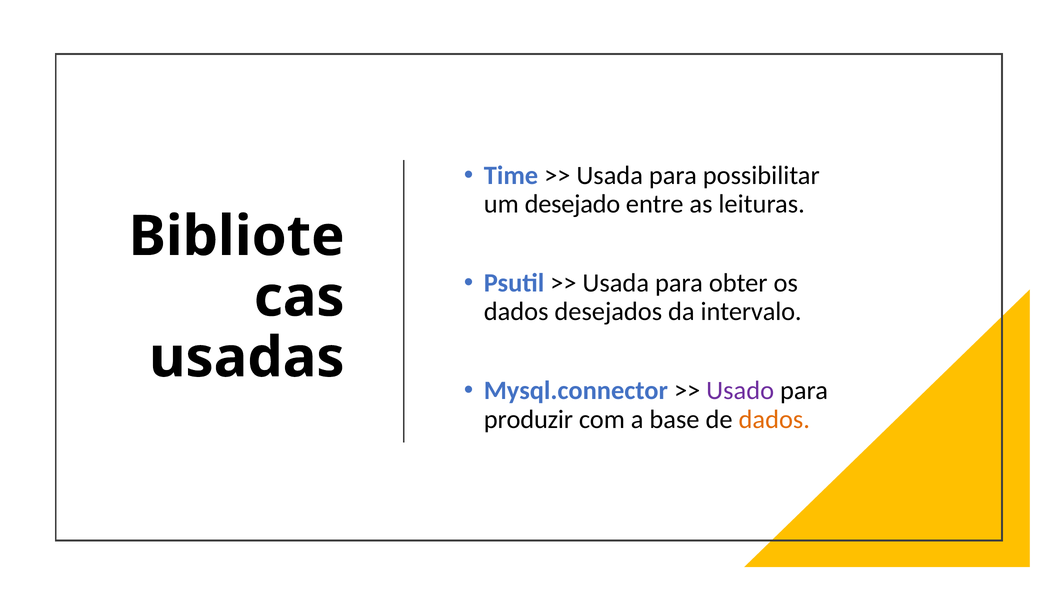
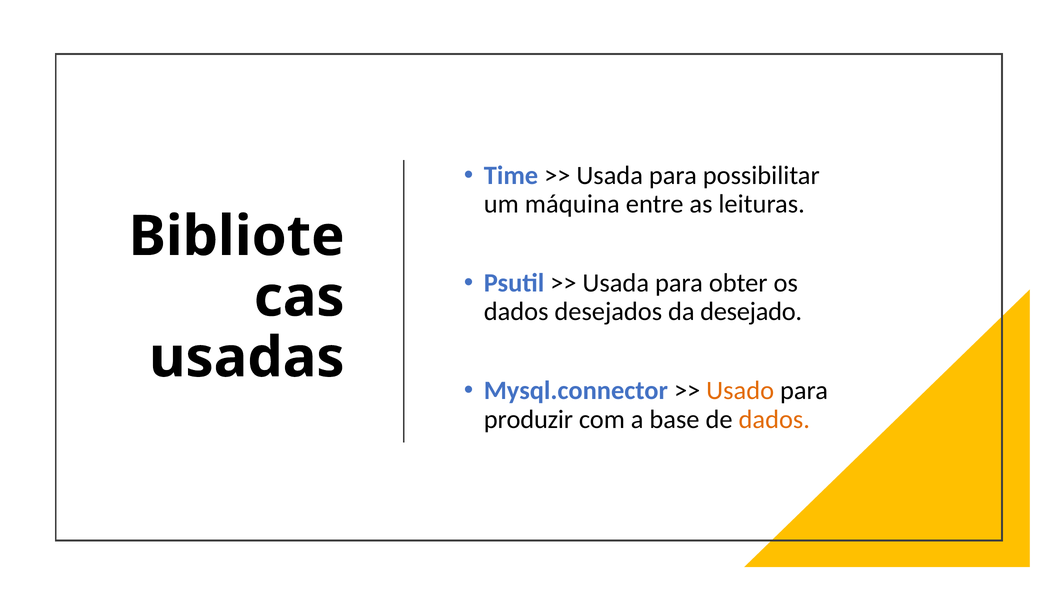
desejado: desejado -> máquina
intervalo: intervalo -> desejado
Usado colour: purple -> orange
